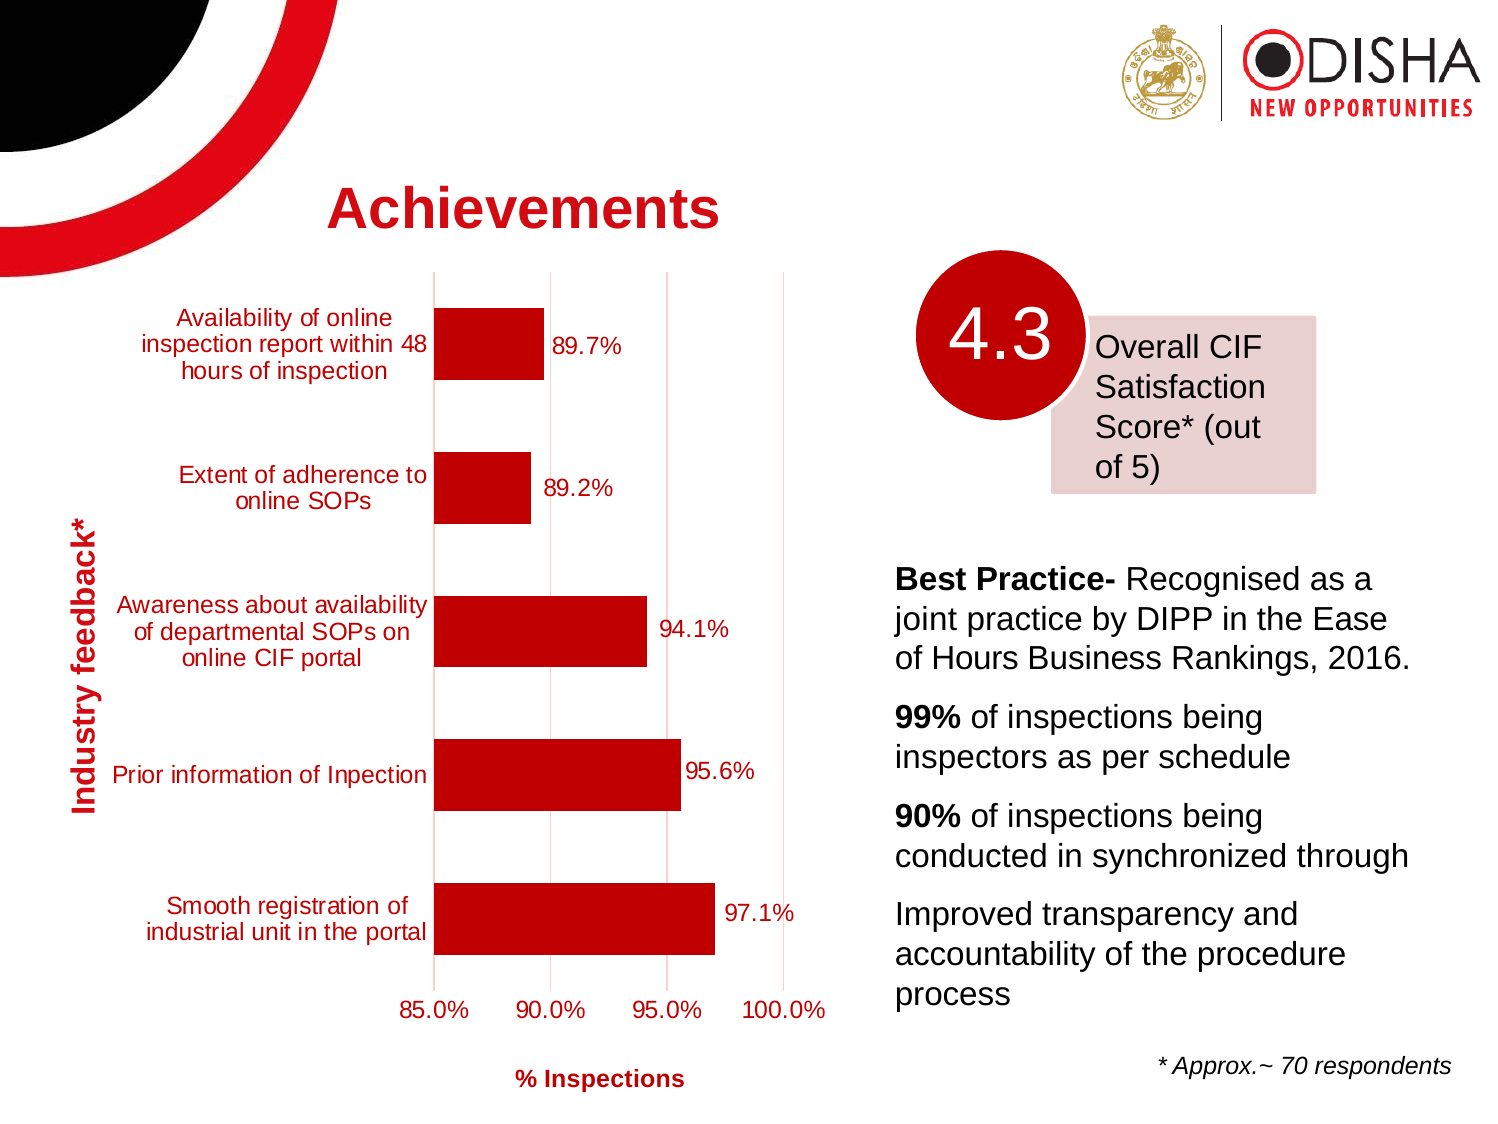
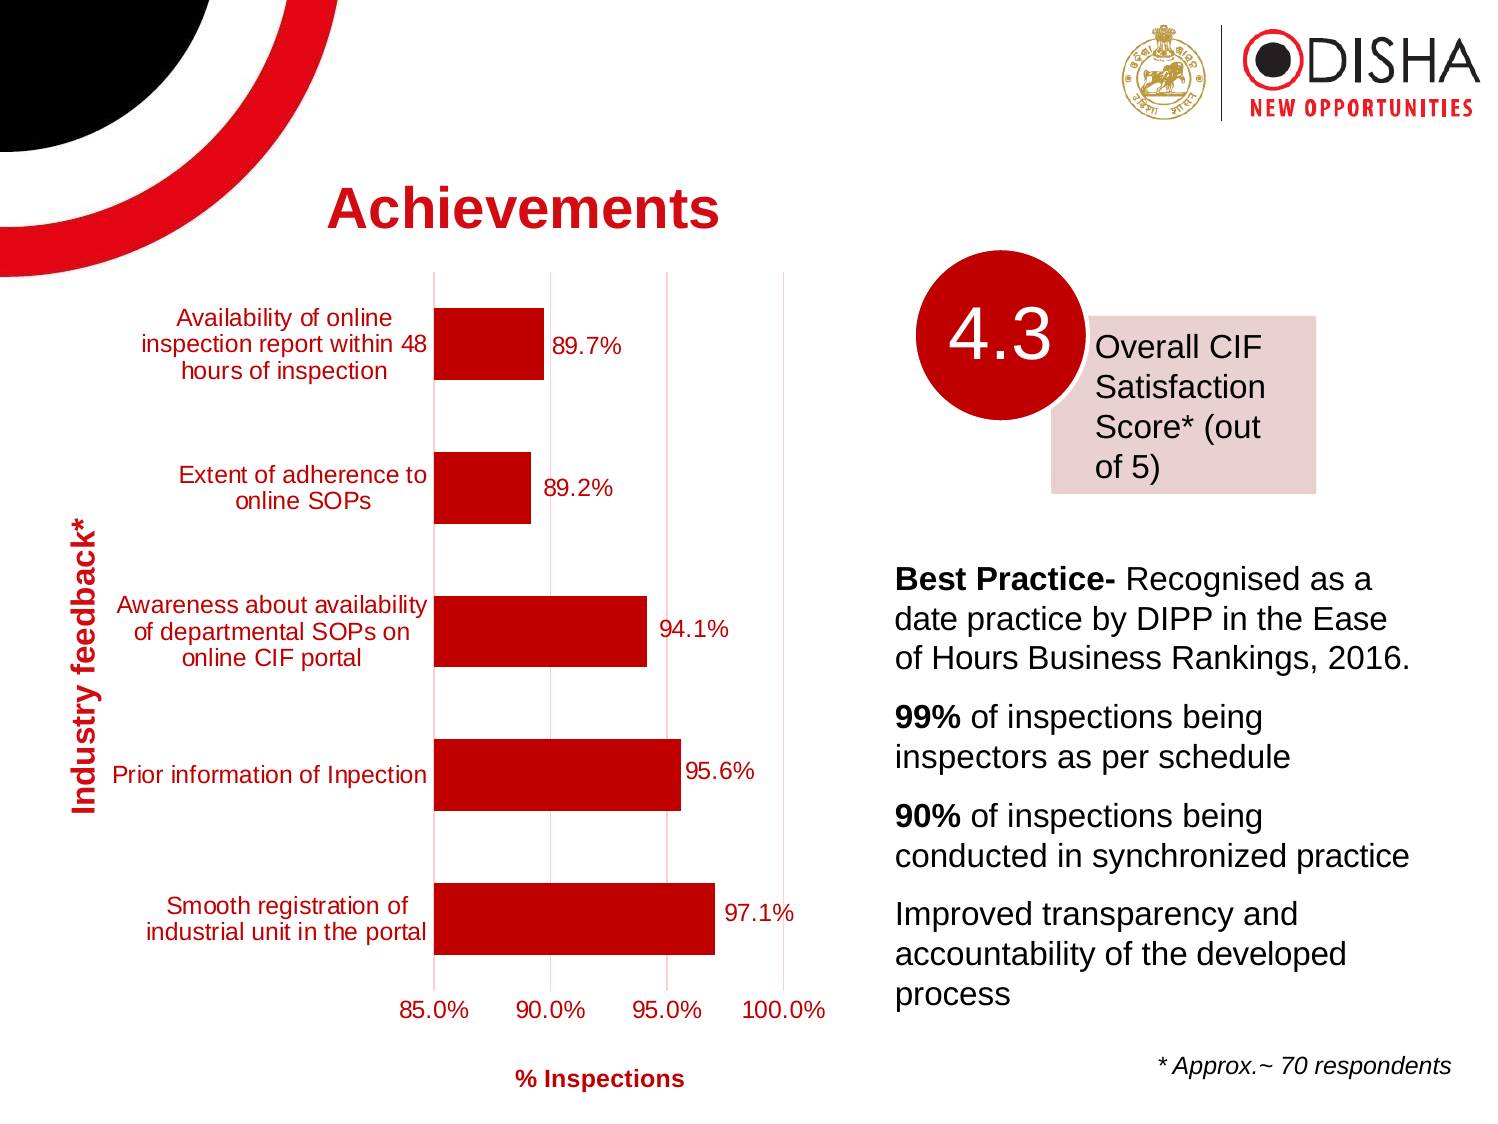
joint: joint -> date
synchronized through: through -> practice
procedure: procedure -> developed
